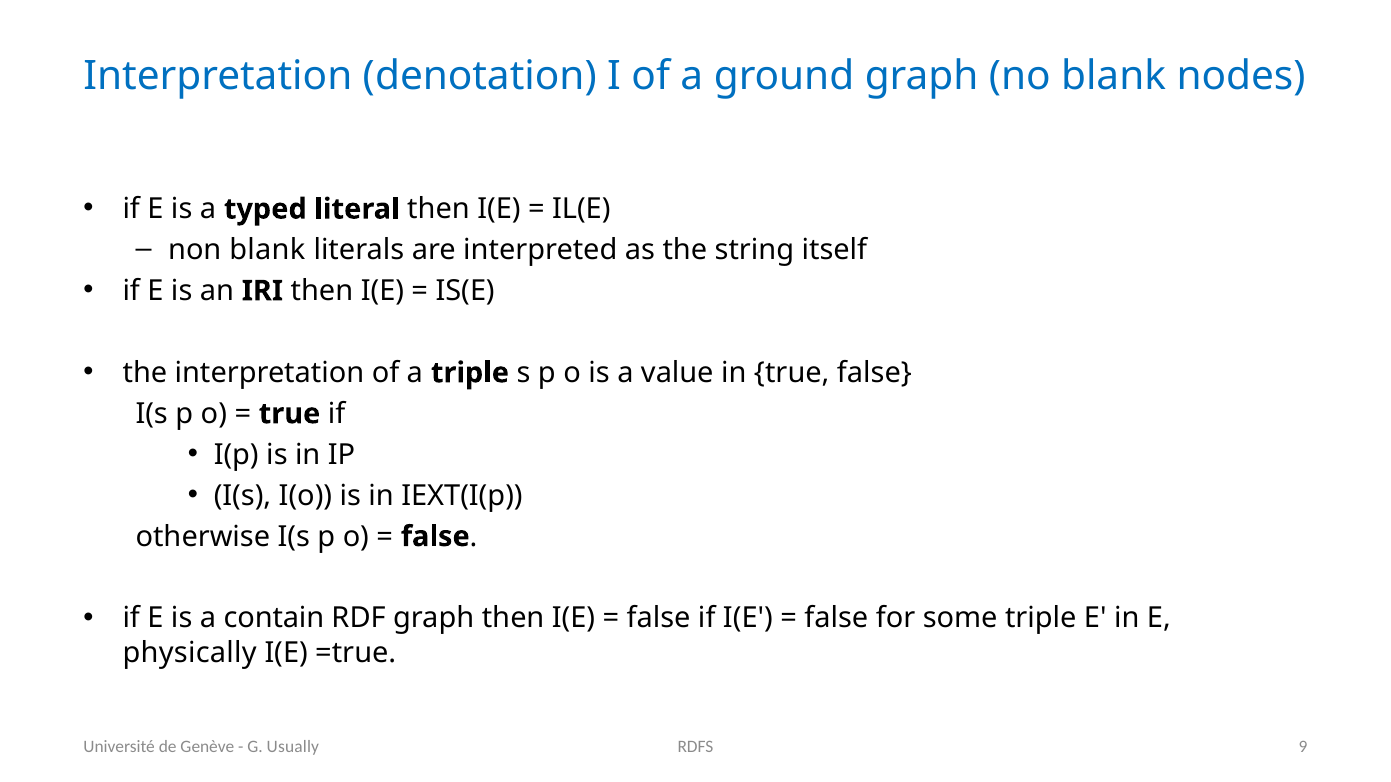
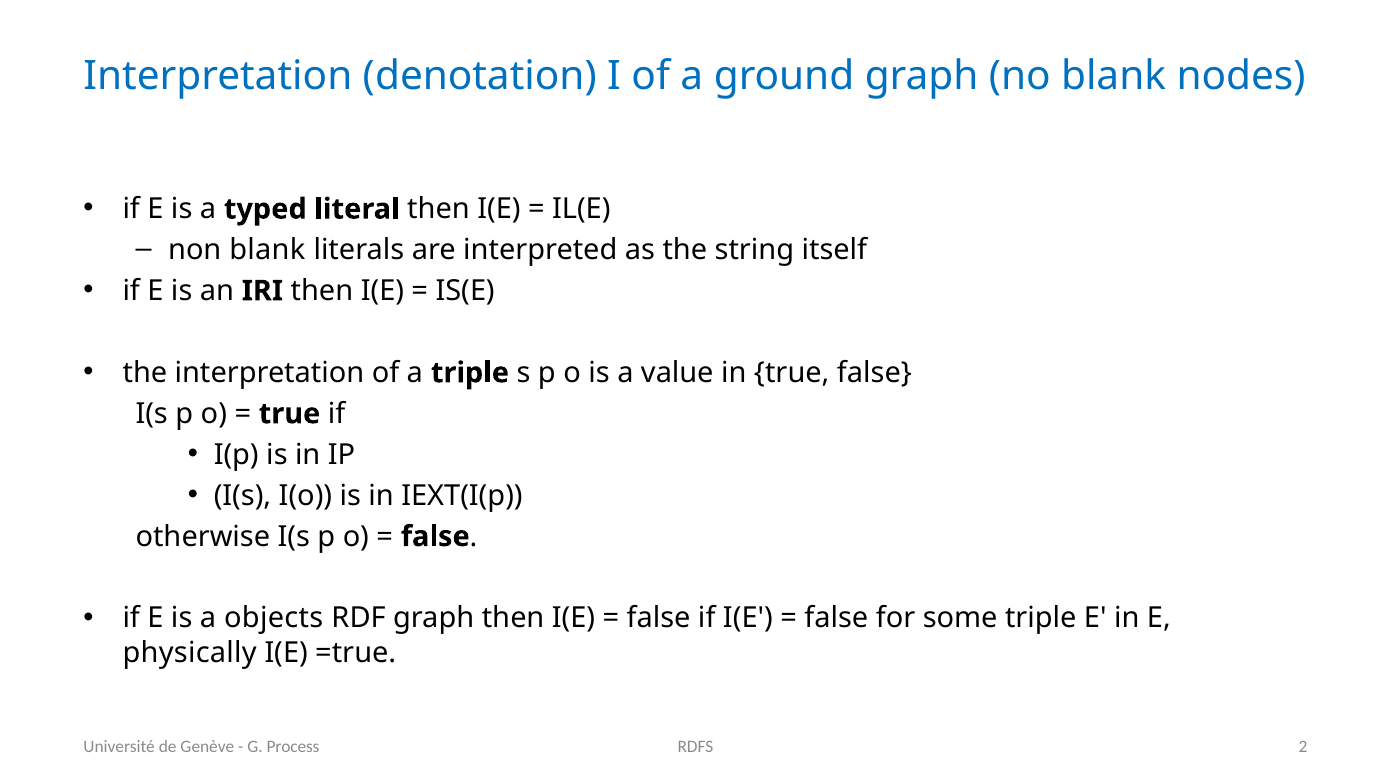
contain: contain -> objects
Usually: Usually -> Process
9: 9 -> 2
